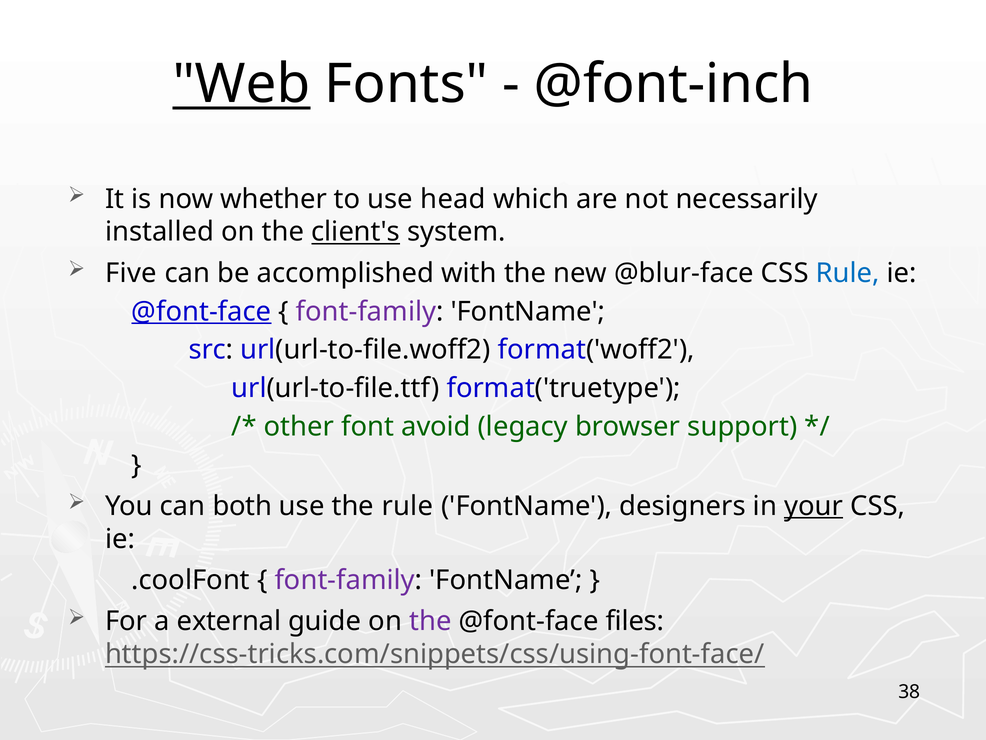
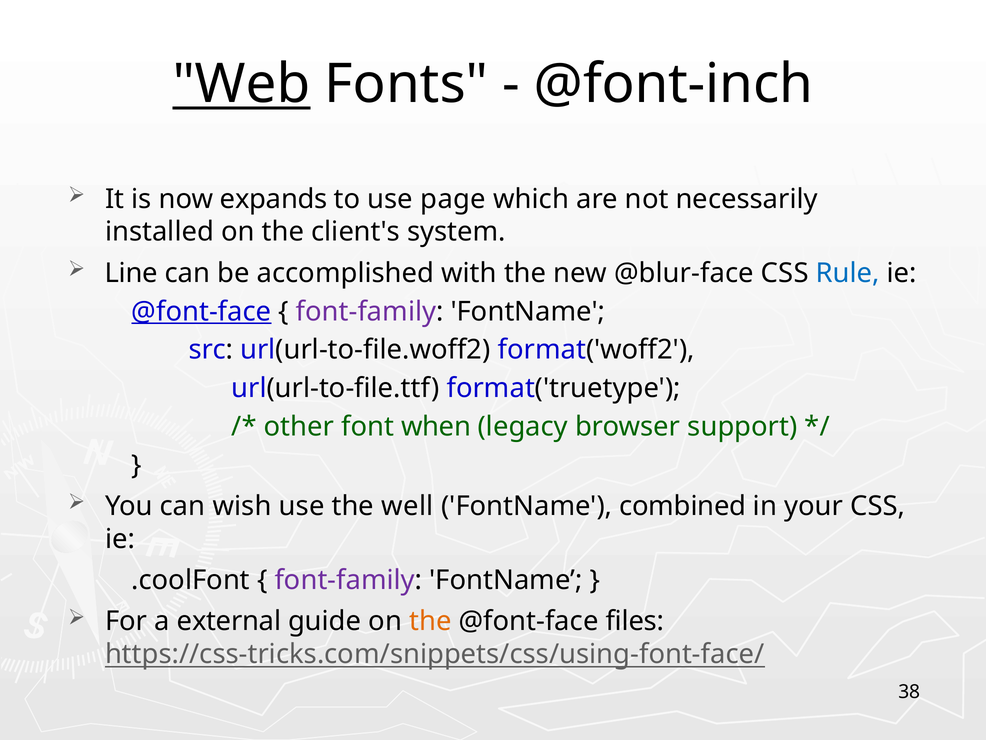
whether: whether -> expands
head: head -> page
client's underline: present -> none
Five: Five -> Line
avoid: avoid -> when
both: both -> wish
the rule: rule -> well
designers: designers -> combined
your underline: present -> none
the at (430, 621) colour: purple -> orange
